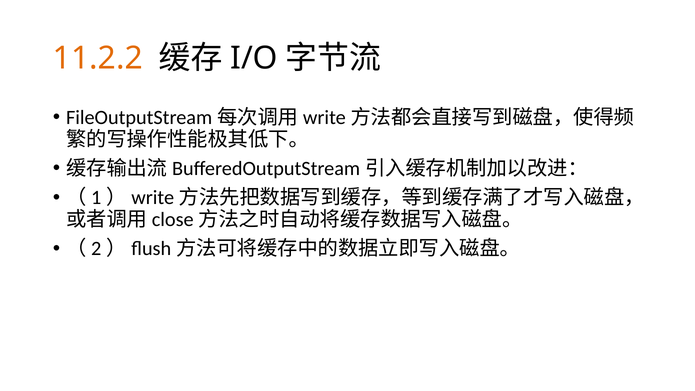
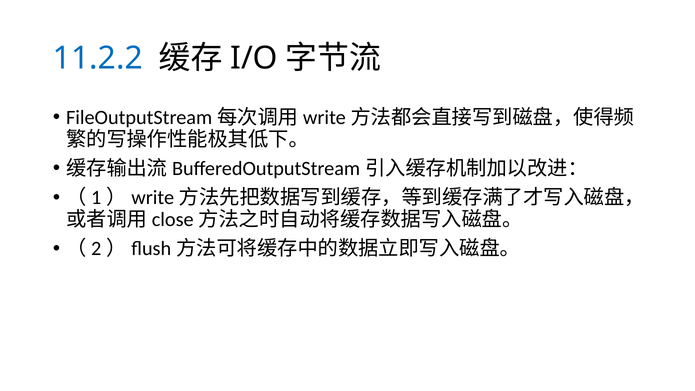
11.2.2 colour: orange -> blue
